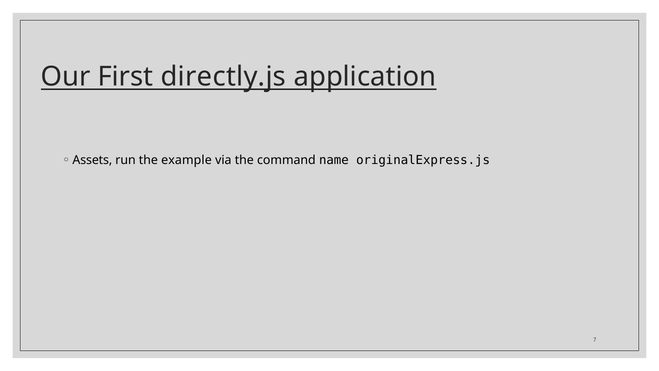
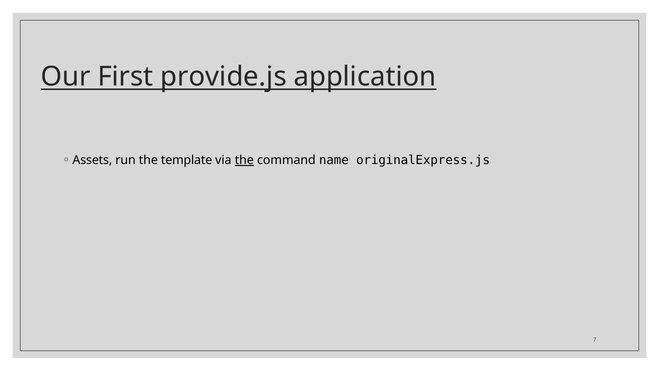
directly.js: directly.js -> provide.js
example: example -> template
the at (244, 160) underline: none -> present
